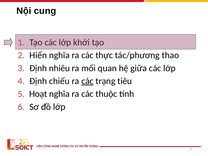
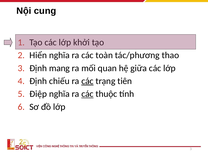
thực: thực -> toàn
nhiêu: nhiêu -> mang
tiêu: tiêu -> tiên
Hoạt: Hoạt -> Điệp
các at (87, 94) underline: none -> present
